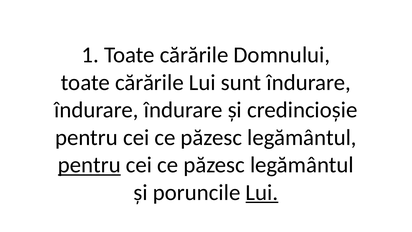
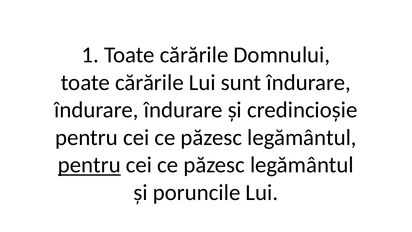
Lui at (262, 192) underline: present -> none
